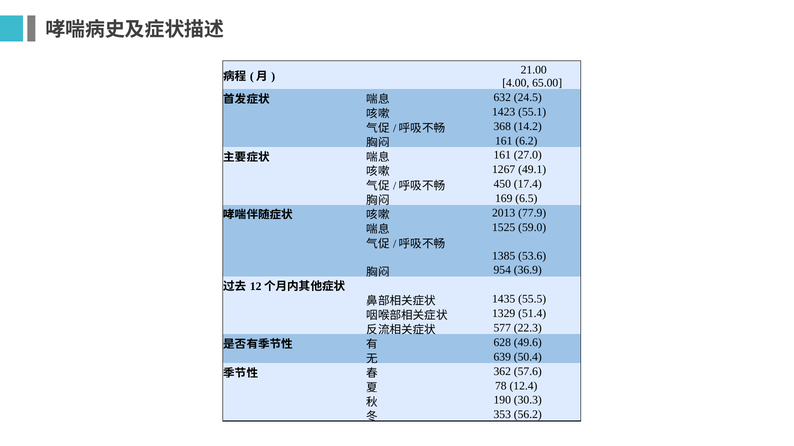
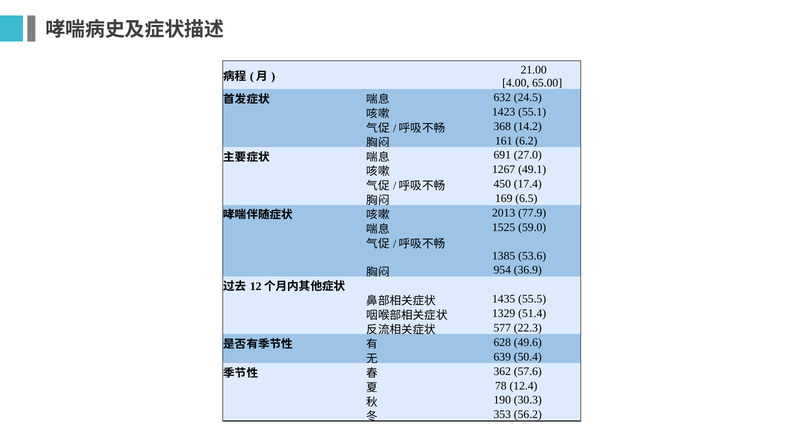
161 at (502, 155): 161 -> 691
